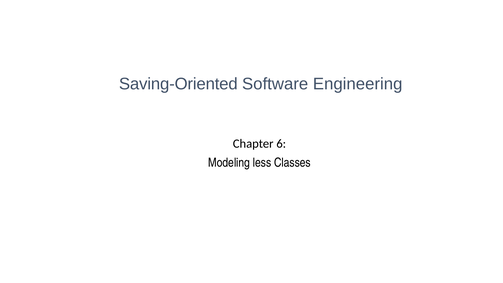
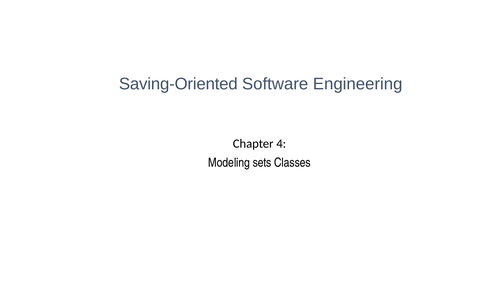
6: 6 -> 4
less: less -> sets
